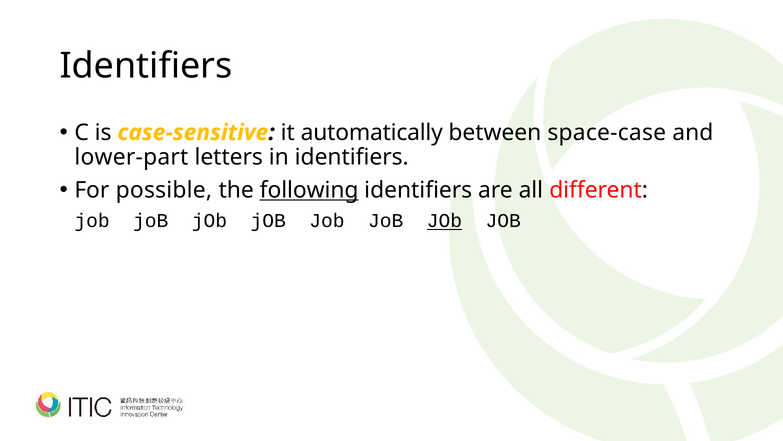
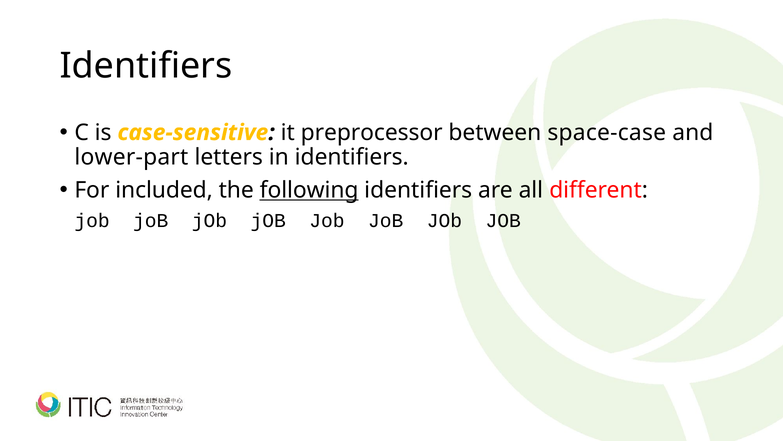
automatically: automatically -> preprocessor
possible: possible -> included
JOb at (444, 221) underline: present -> none
